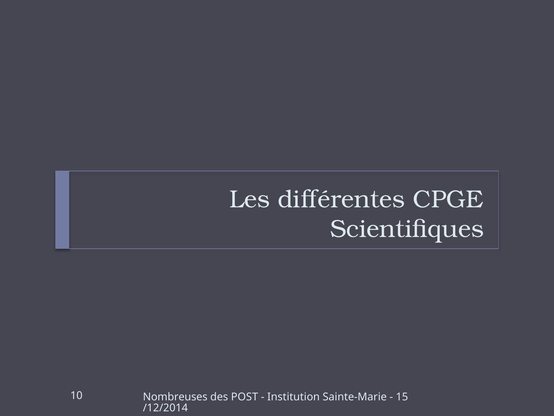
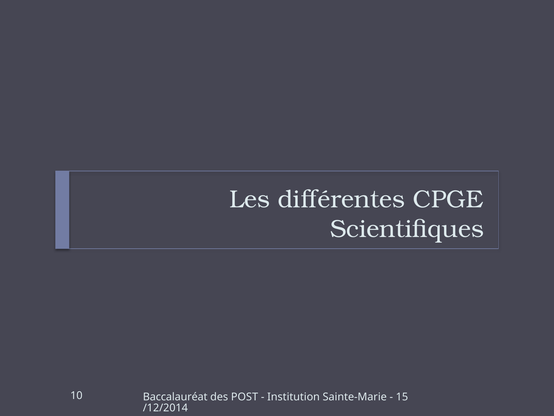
Nombreuses: Nombreuses -> Baccalauréat
